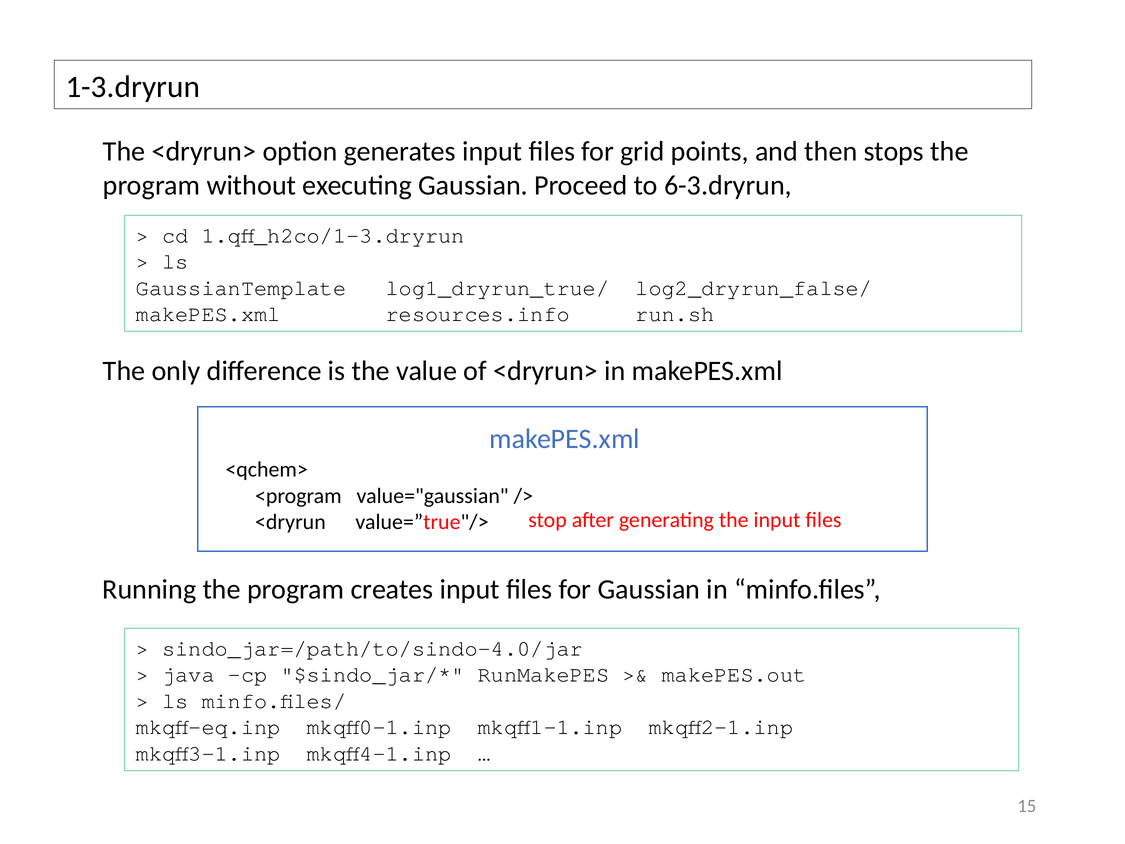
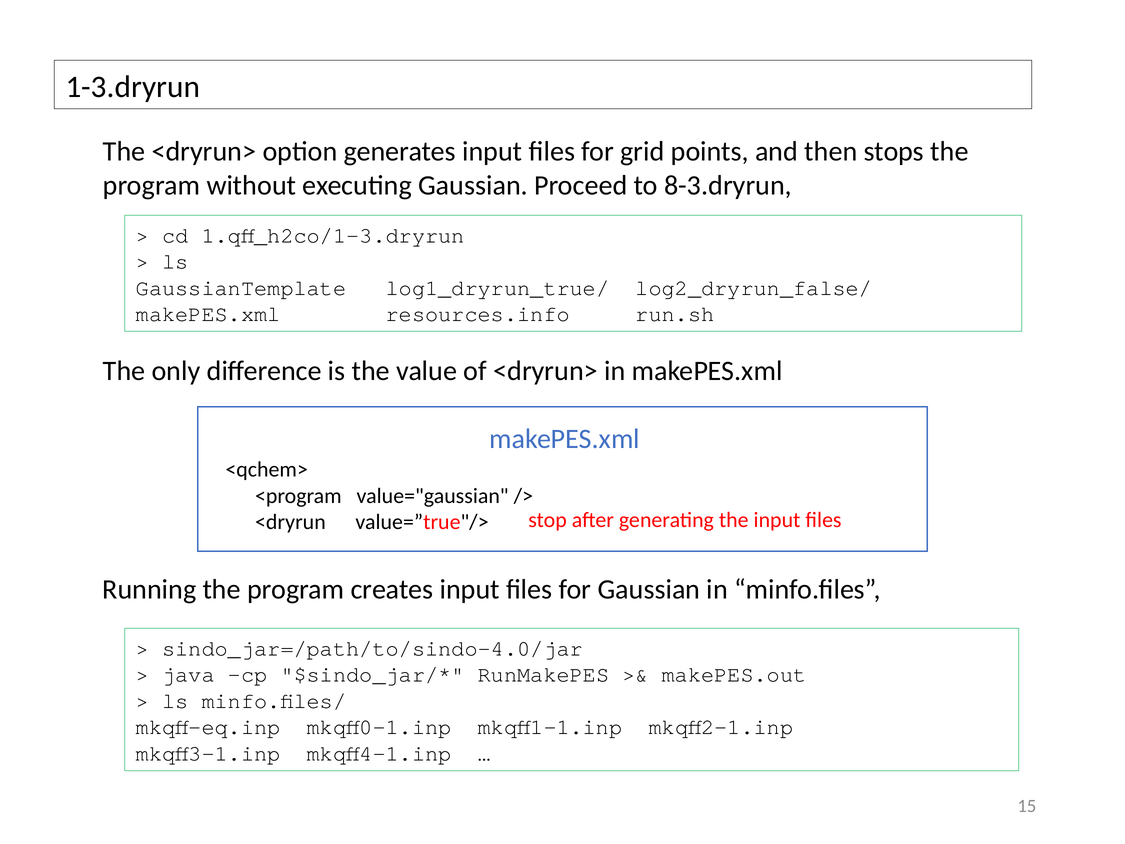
6-3.dryrun: 6-3.dryrun -> 8-3.dryrun
